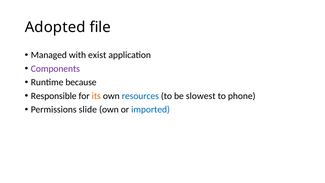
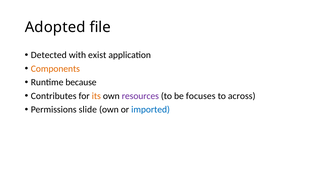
Managed: Managed -> Detected
Components colour: purple -> orange
Responsible: Responsible -> Contributes
resources colour: blue -> purple
slowest: slowest -> focuses
phone: phone -> across
